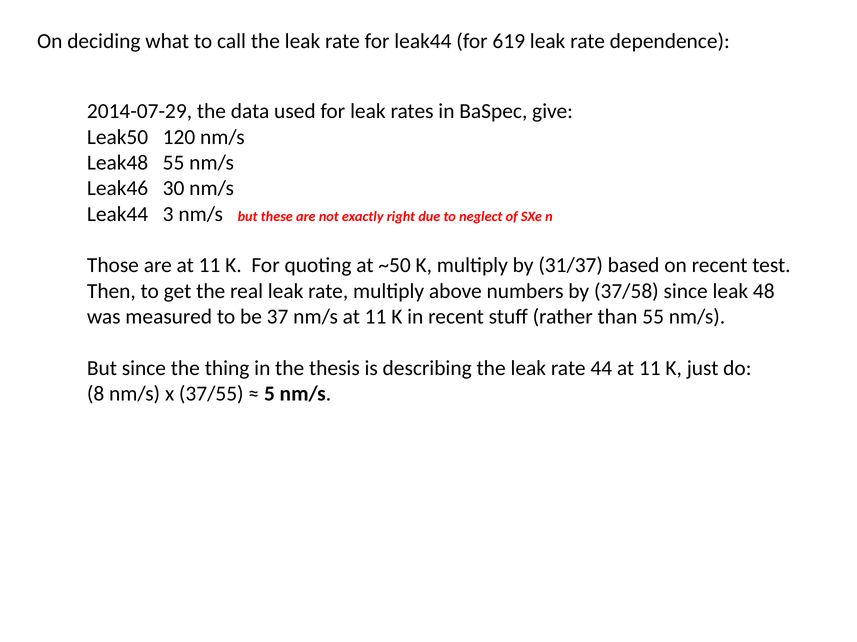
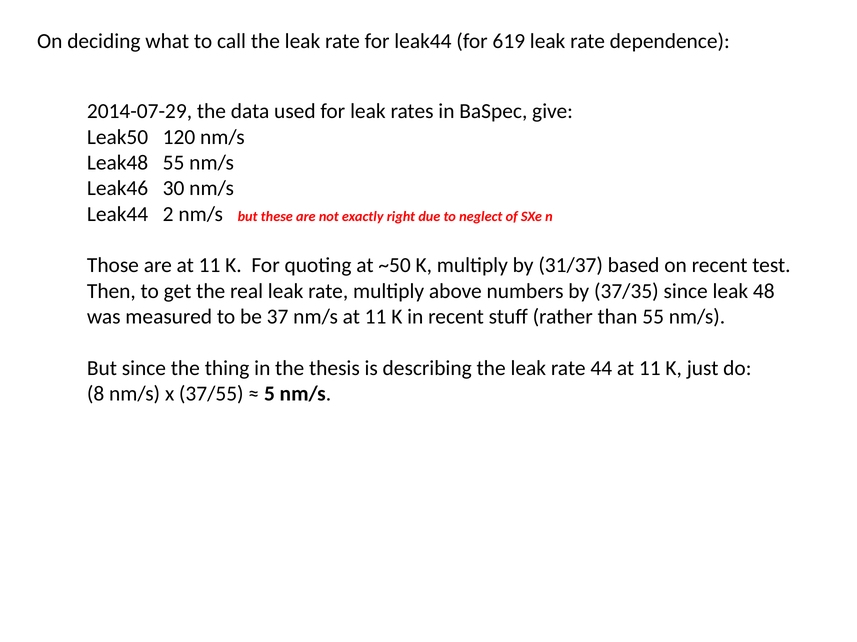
3: 3 -> 2
37/58: 37/58 -> 37/35
